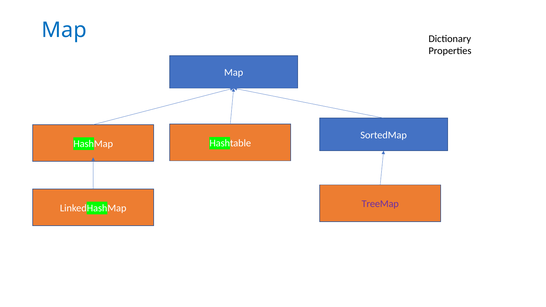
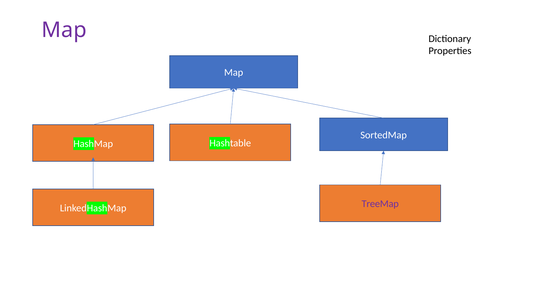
Map at (64, 30) colour: blue -> purple
